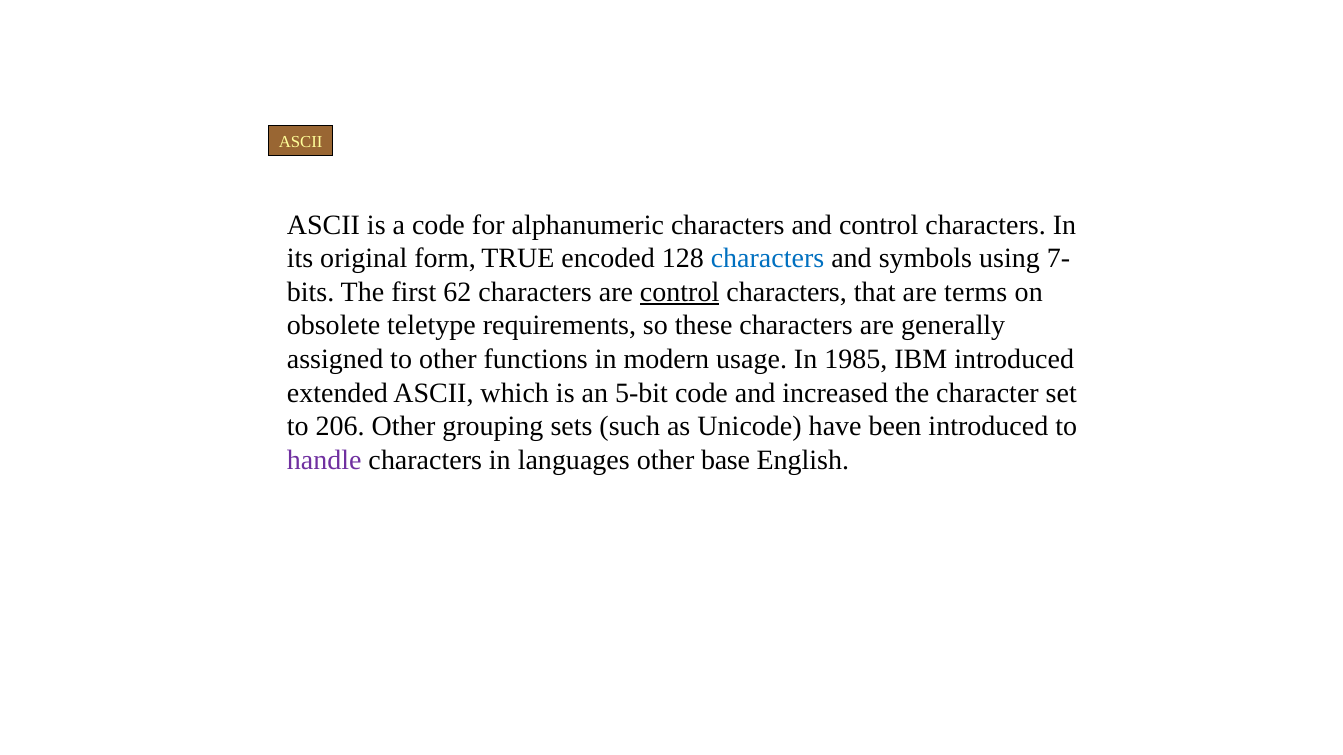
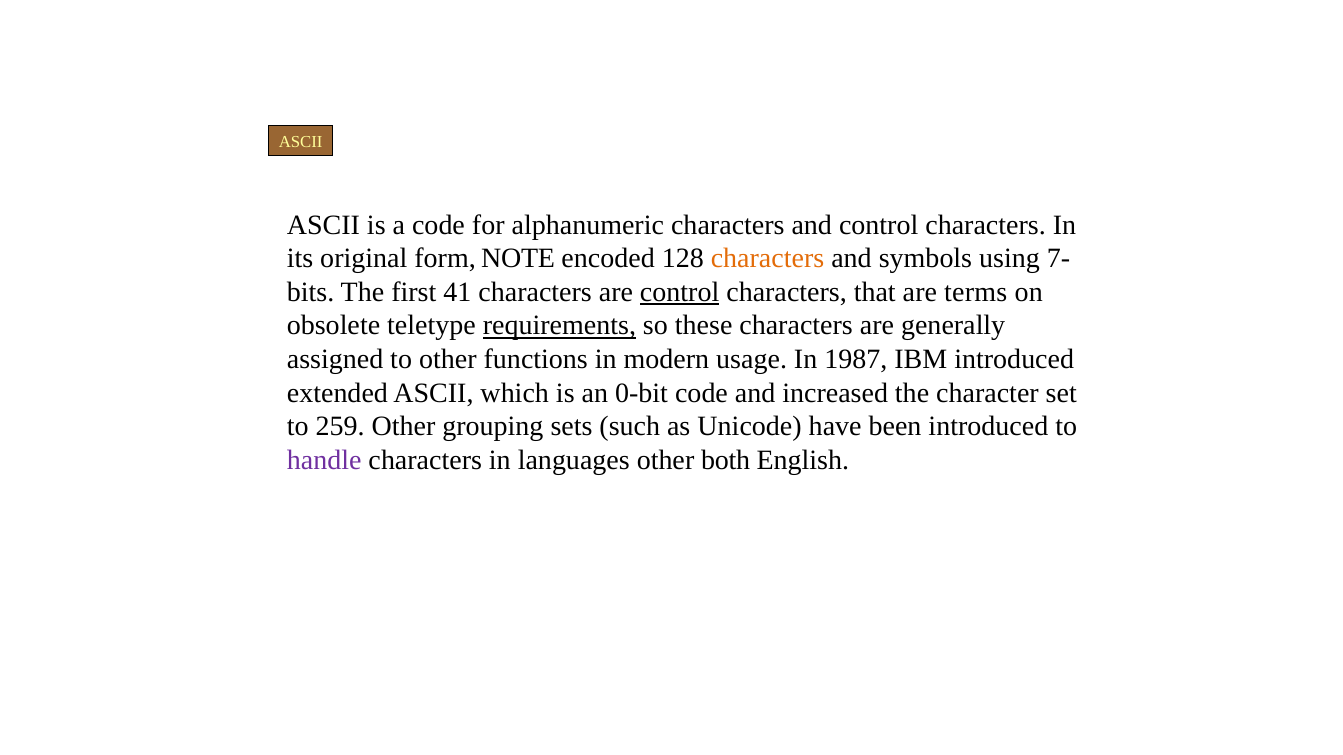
TRUE: TRUE -> NOTE
characters at (768, 259) colour: blue -> orange
62: 62 -> 41
requirements underline: none -> present
1985: 1985 -> 1987
5-bit: 5-bit -> 0-bit
206: 206 -> 259
base: base -> both
